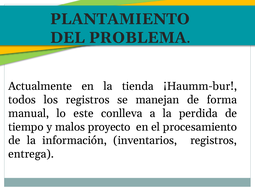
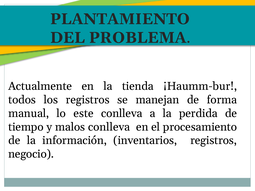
malos proyecto: proyecto -> conlleva
entrega: entrega -> negocio
